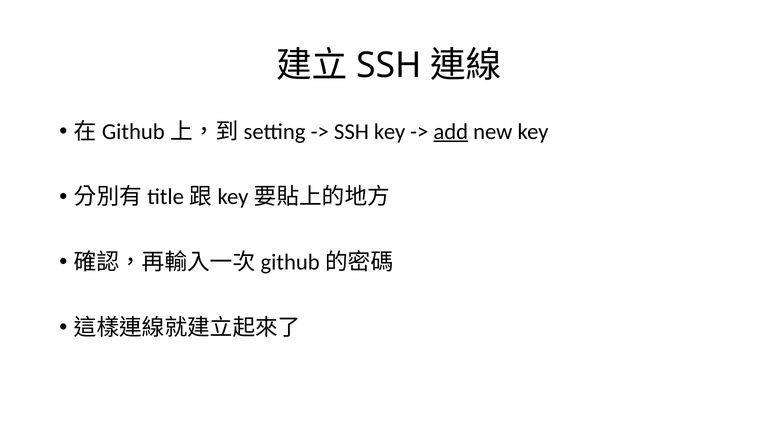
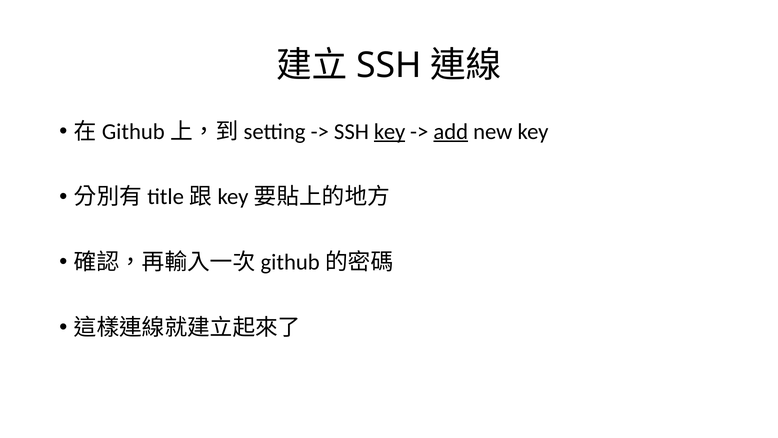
key at (390, 132) underline: none -> present
